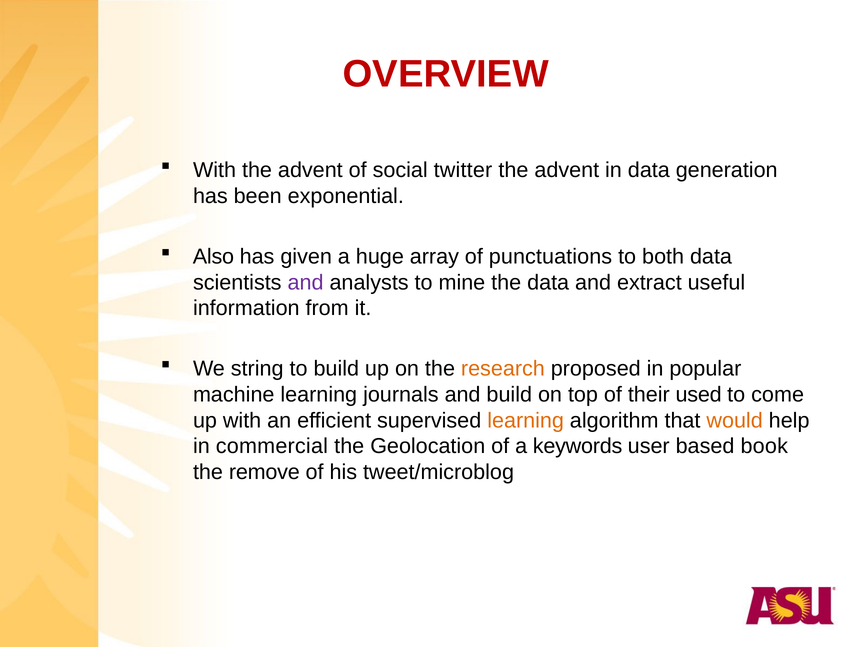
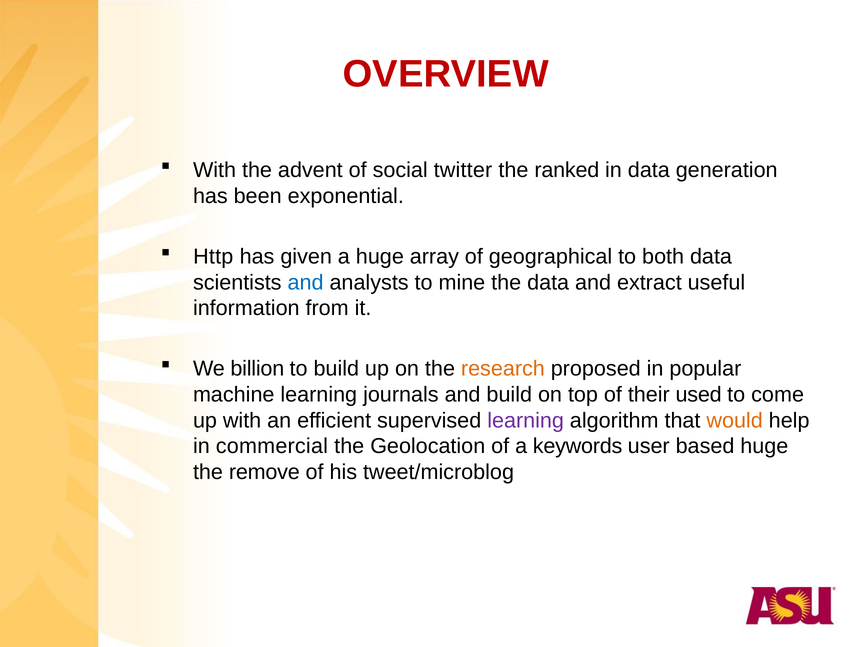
advent at (567, 170): advent -> ranked
Also: Also -> Http
punctuations: punctuations -> geographical
and at (306, 283) colour: purple -> blue
string: string -> billion
learning at (526, 421) colour: orange -> purple
based book: book -> huge
